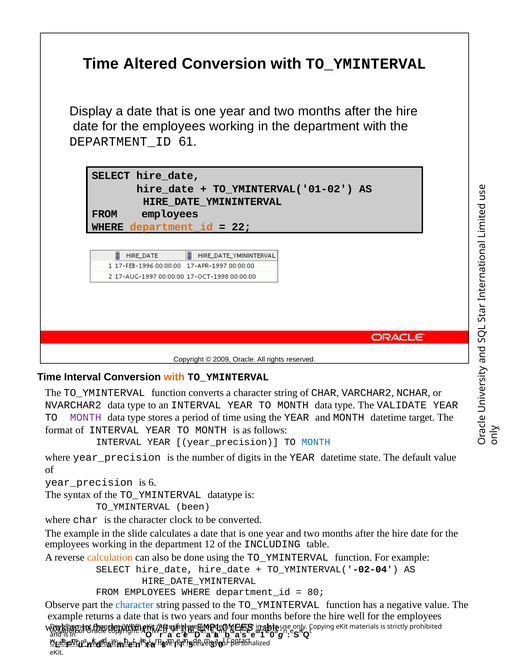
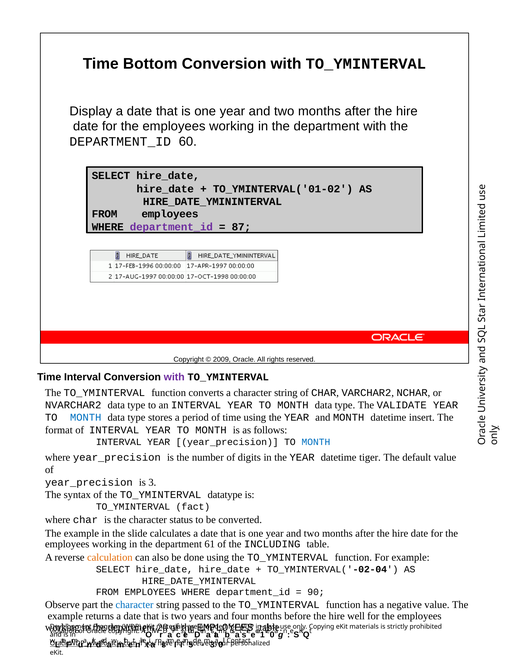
Altered: Altered -> Bottom
61: 61 -> 60
department_id at (171, 227) colour: orange -> purple
22: 22 -> 87
with at (174, 377) colour: orange -> purple
MONTH at (86, 418) colour: purple -> blue
target: target -> insert
state: state -> tiger
is 6: 6 -> 3
been: been -> fact
clock: clock -> status
12: 12 -> 61
80: 80 -> 90
